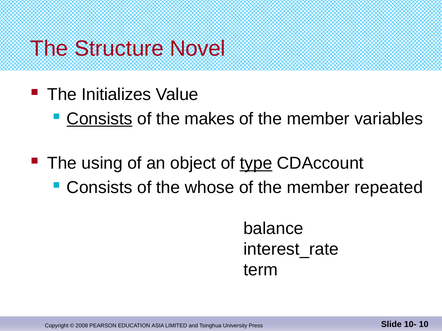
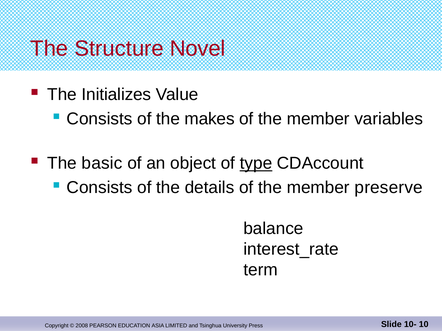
Consists at (100, 119) underline: present -> none
using: using -> basic
whose: whose -> details
repeated: repeated -> preserve
